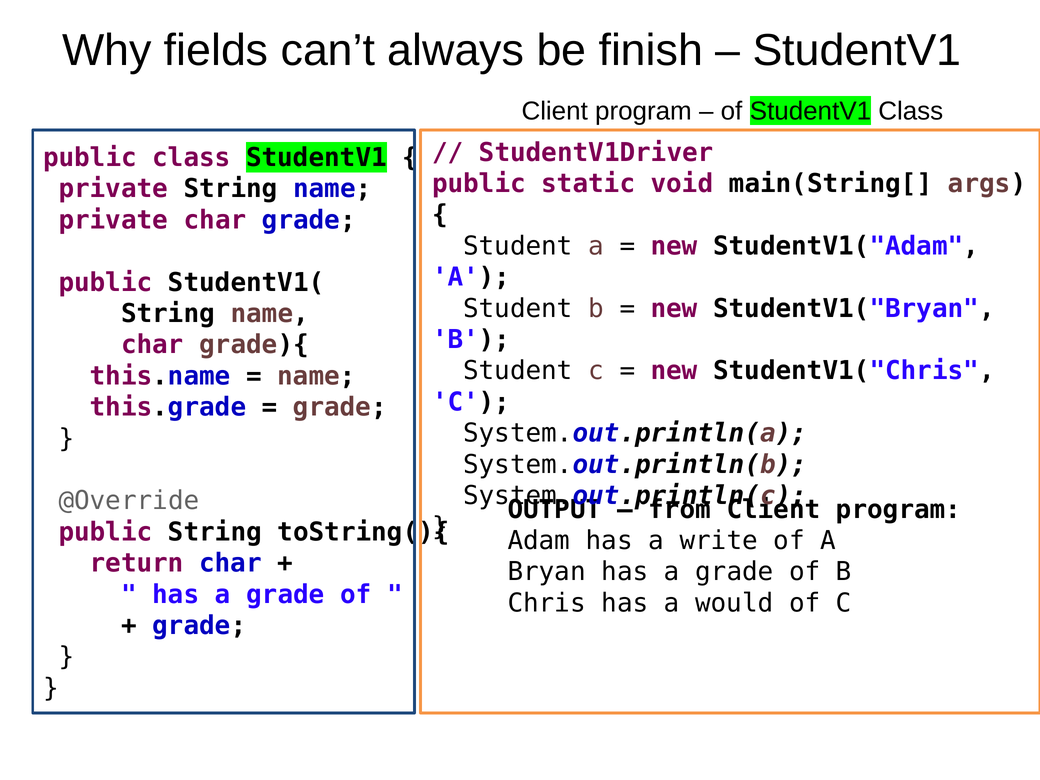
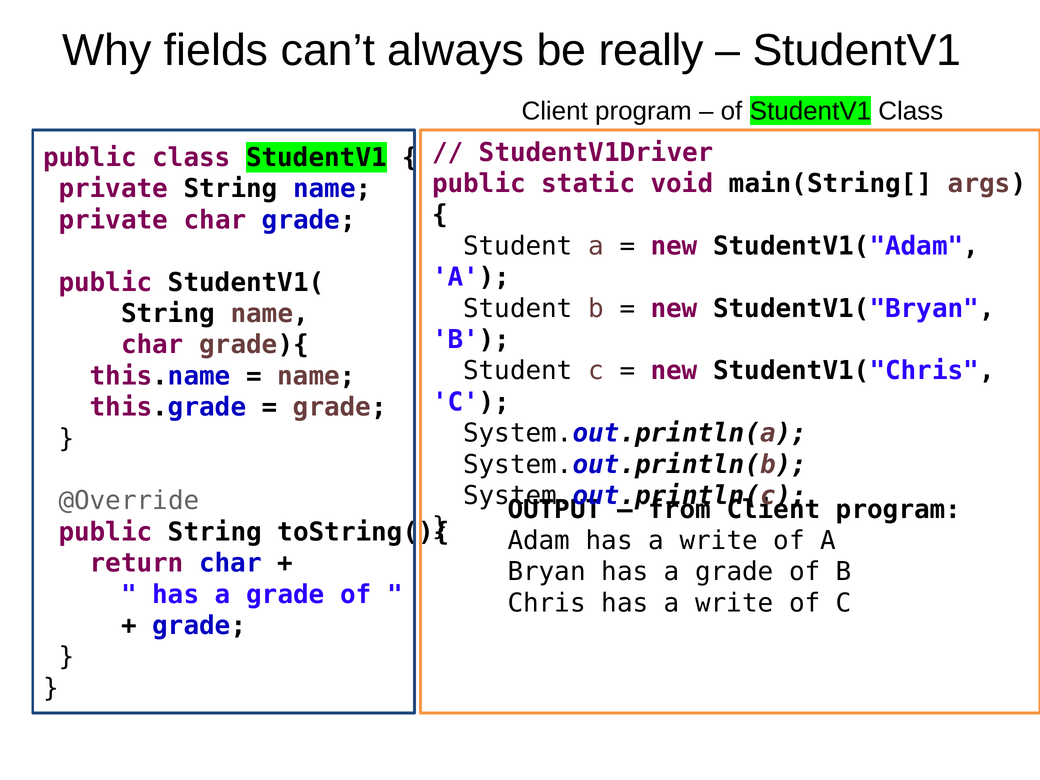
finish: finish -> really
Chris has a would: would -> write
